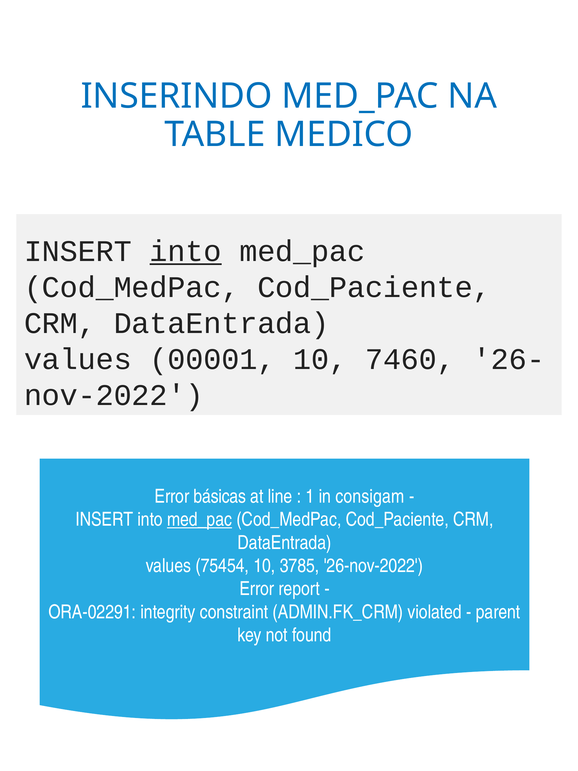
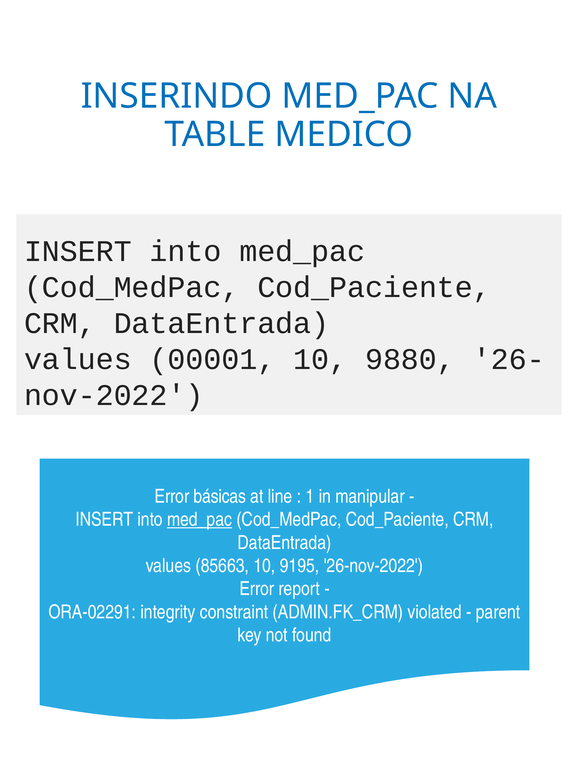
into at (186, 251) underline: present -> none
7460: 7460 -> 9880
consigam: consigam -> manipular
75454: 75454 -> 85663
3785: 3785 -> 9195
